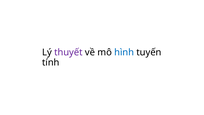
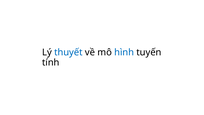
thuyết colour: purple -> blue
